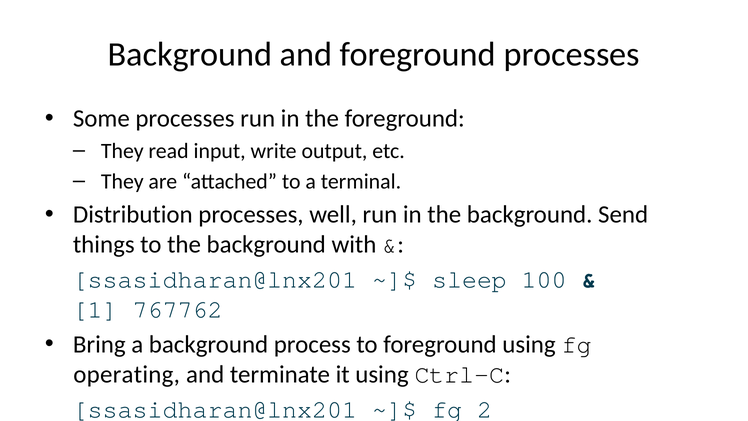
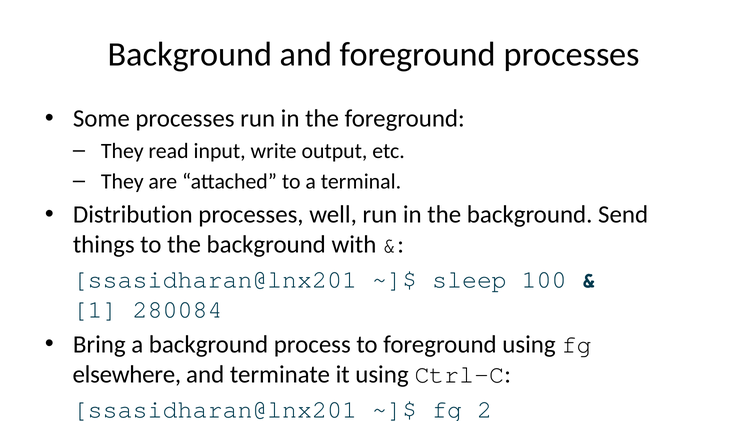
767762: 767762 -> 280084
operating: operating -> elsewhere
